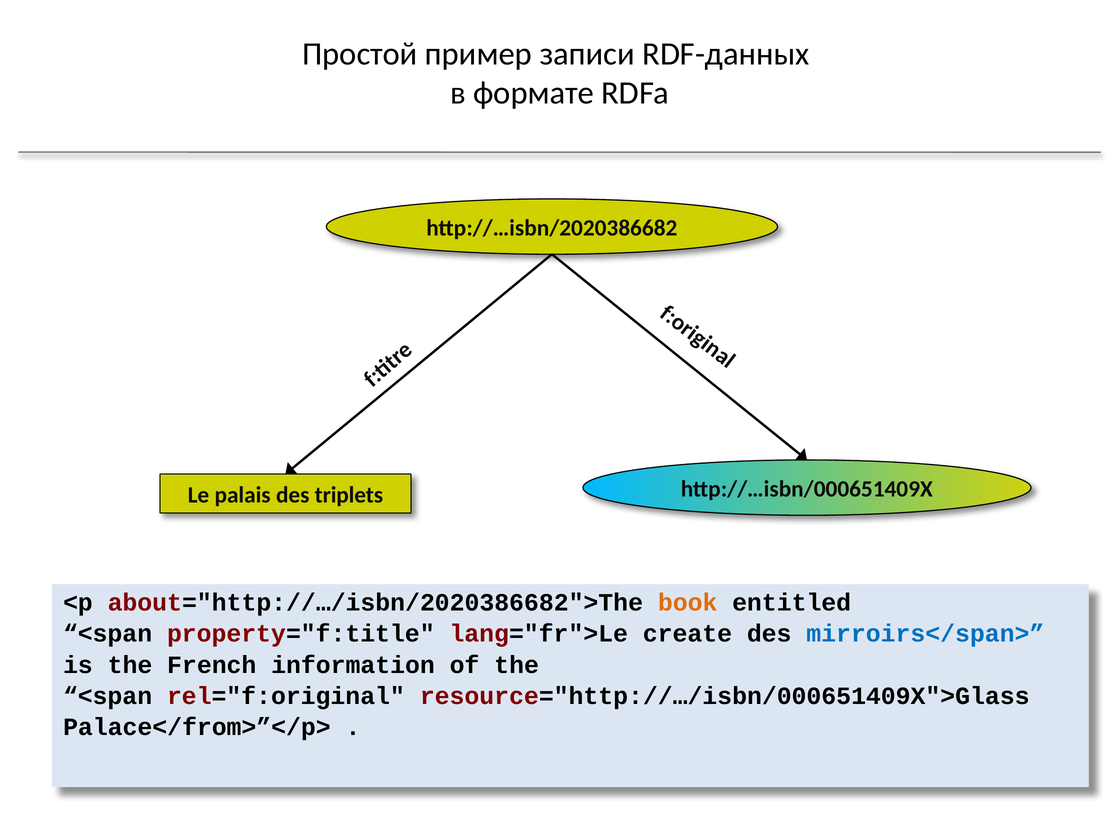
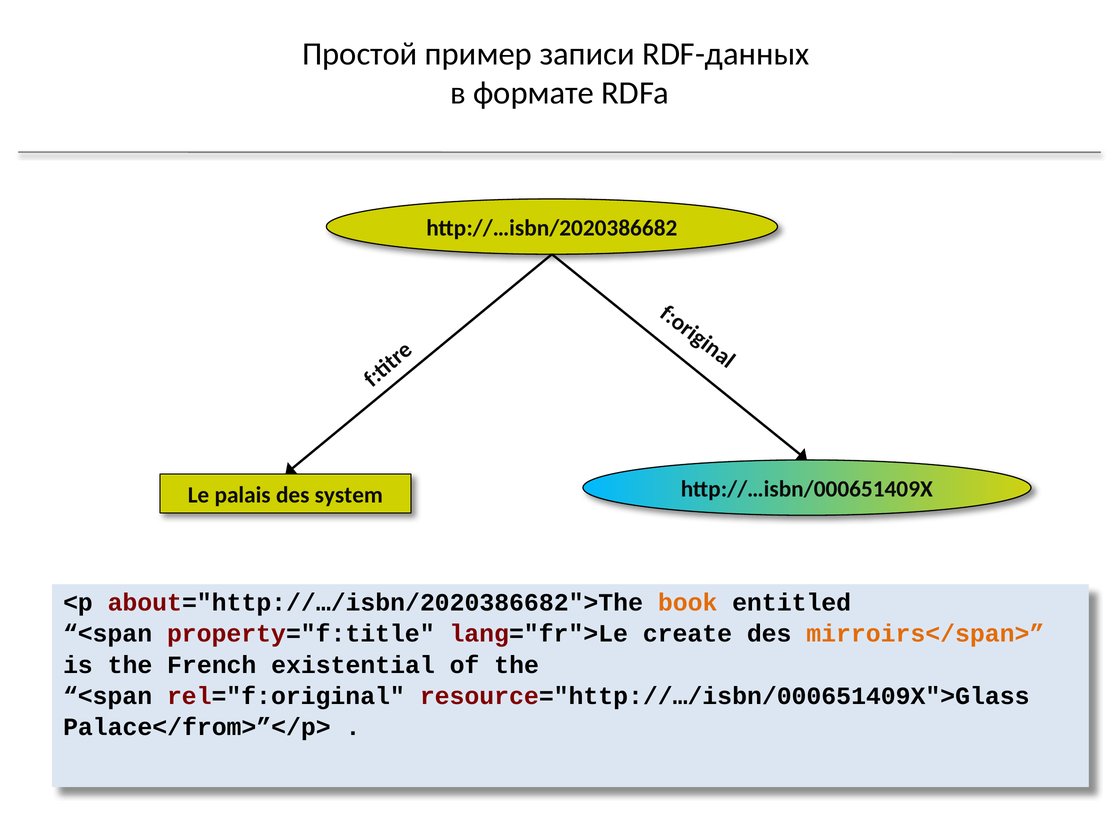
triplets: triplets -> system
mirroirs</span> colour: blue -> orange
information: information -> existential
